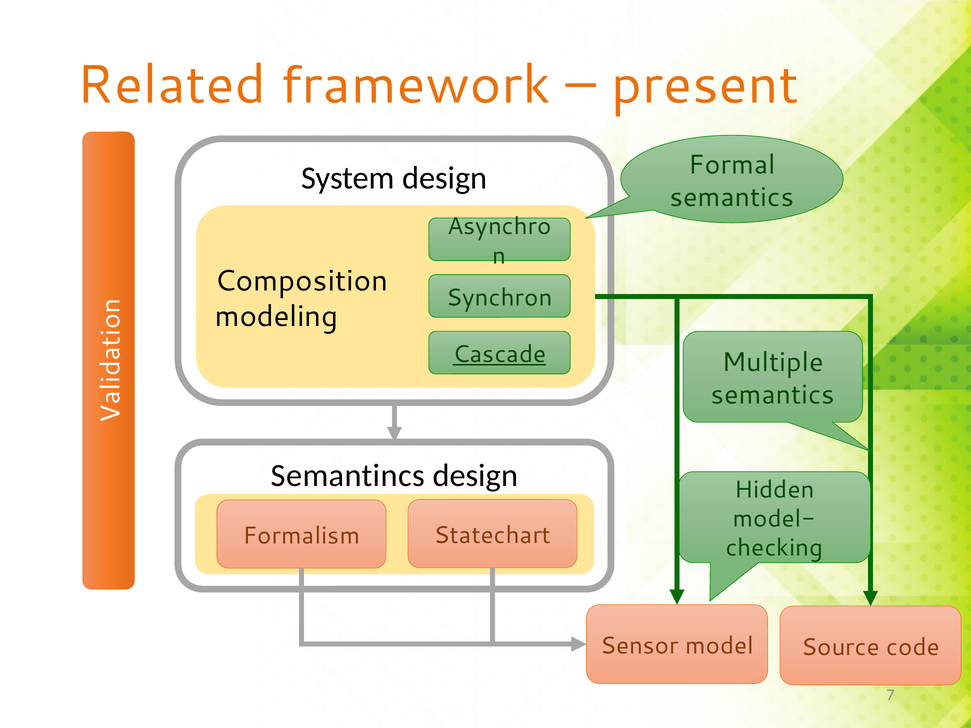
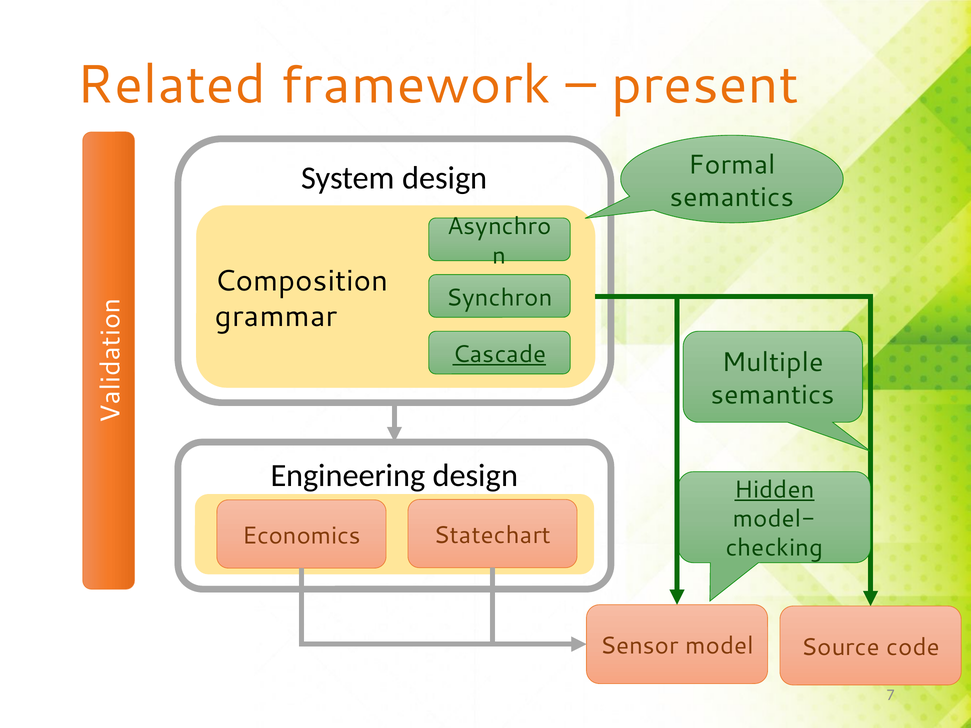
modeling: modeling -> grammar
Semantincs: Semantincs -> Engineering
Hidden underline: none -> present
Formalism: Formalism -> Economics
